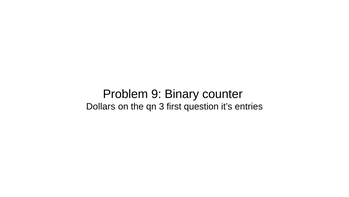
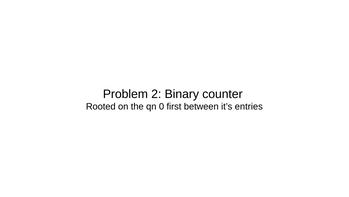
9: 9 -> 2
Dollars: Dollars -> Rooted
3: 3 -> 0
question: question -> between
